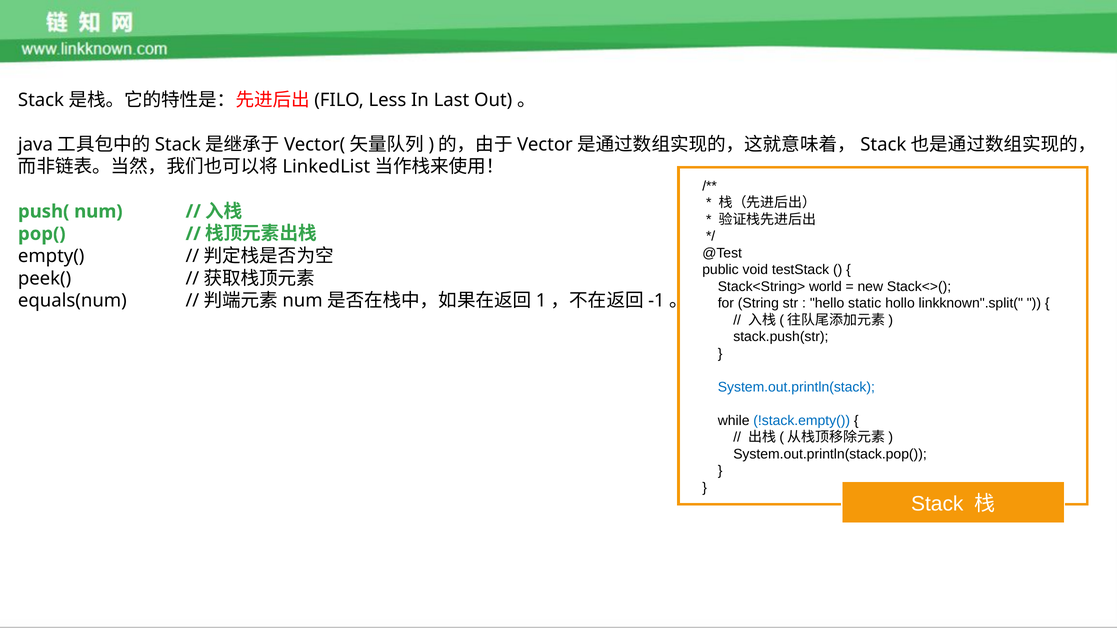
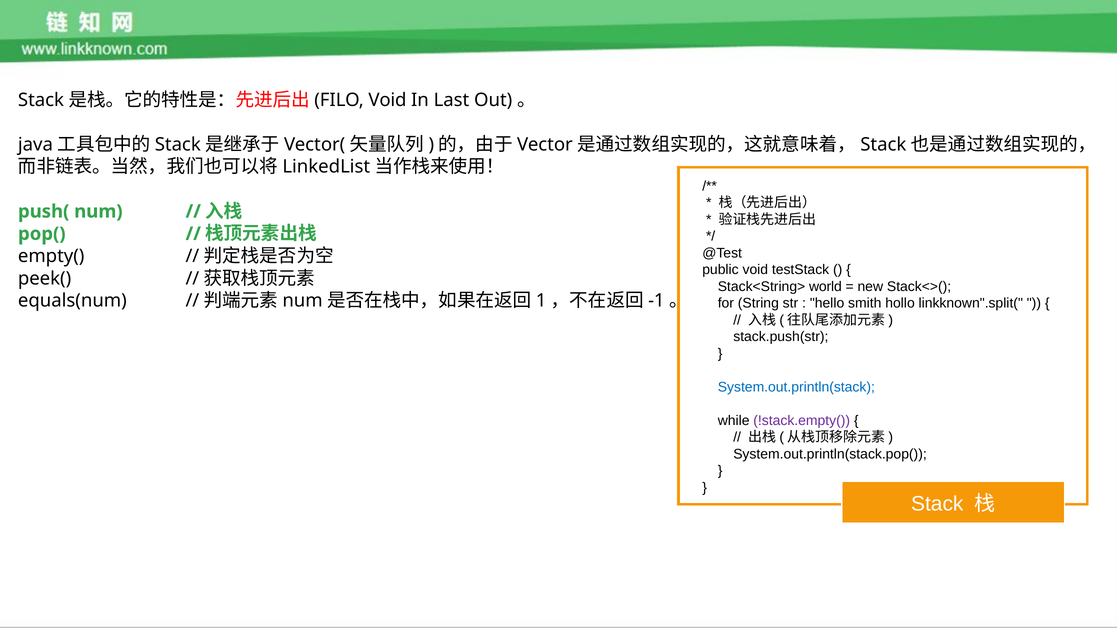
Less at (387, 100): Less -> Void
static: static -> smith
!stack.empty( colour: blue -> purple
